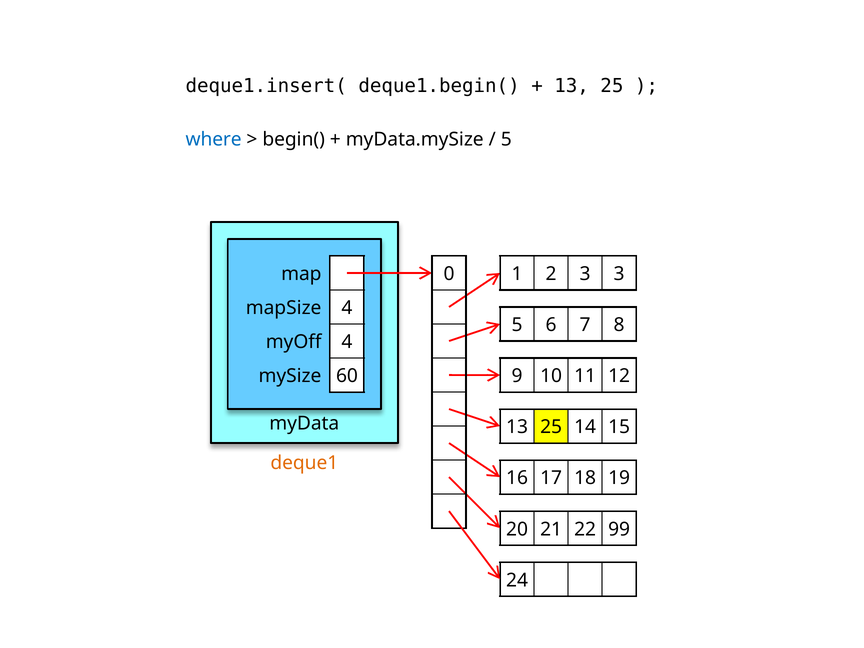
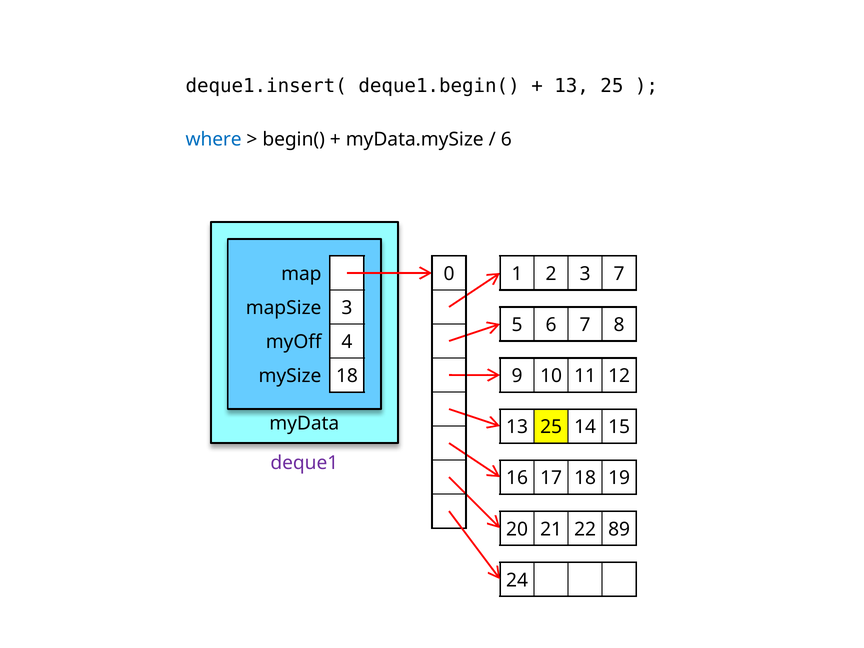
5 at (506, 139): 5 -> 6
3 3: 3 -> 7
mapSize 4: 4 -> 3
mySize 60: 60 -> 18
deque1 colour: orange -> purple
99: 99 -> 89
